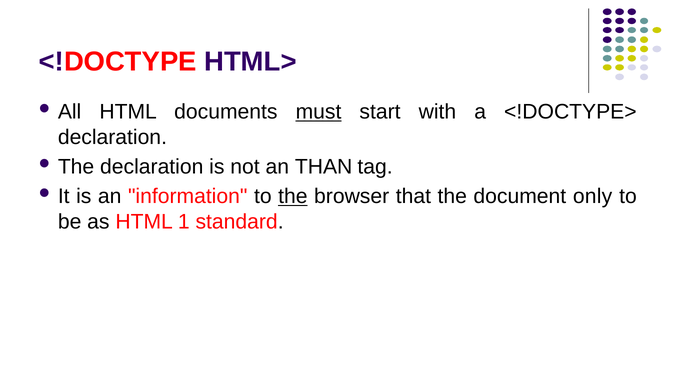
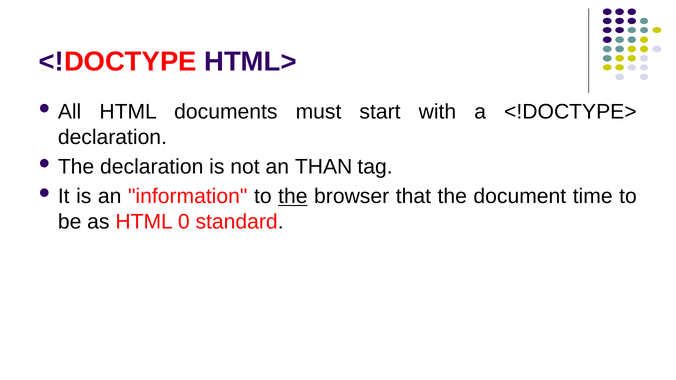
must underline: present -> none
only: only -> time
1: 1 -> 0
